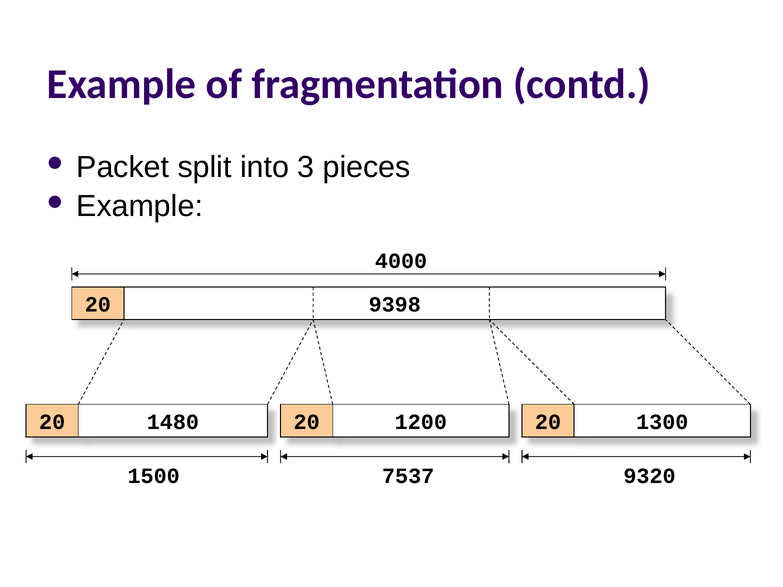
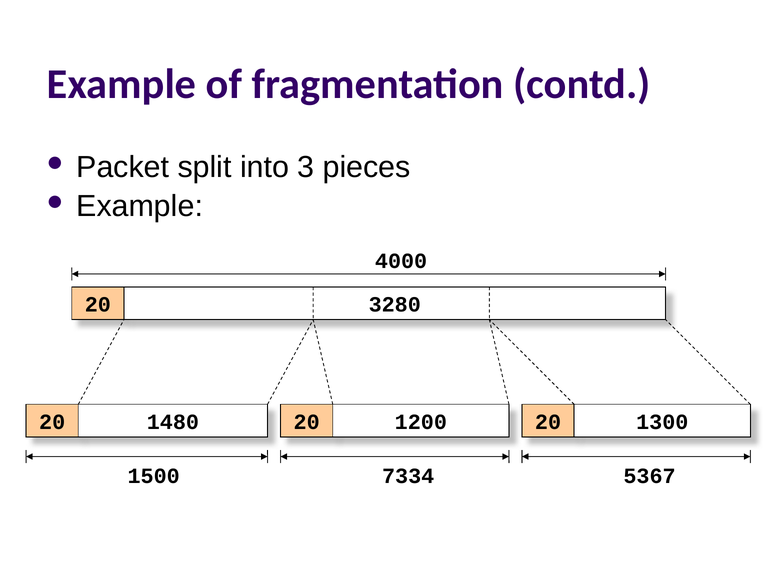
9398: 9398 -> 3280
7537: 7537 -> 7334
9320: 9320 -> 5367
